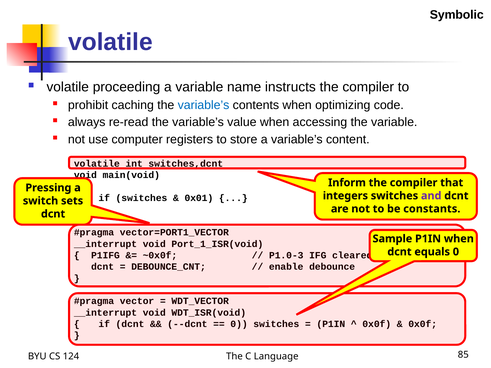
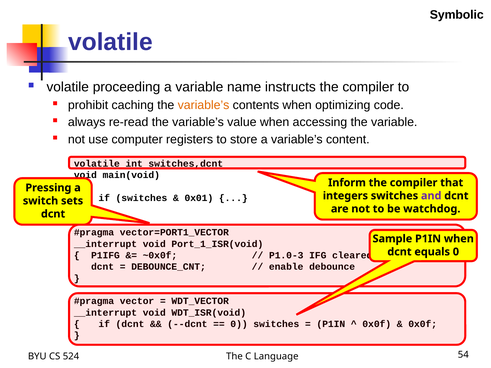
variable’s at (204, 105) colour: blue -> orange
constants: constants -> watchdog
124: 124 -> 524
85: 85 -> 54
